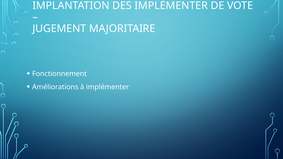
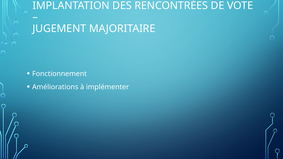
DES IMPLÉMENTER: IMPLÉMENTER -> RENCONTRÉES
